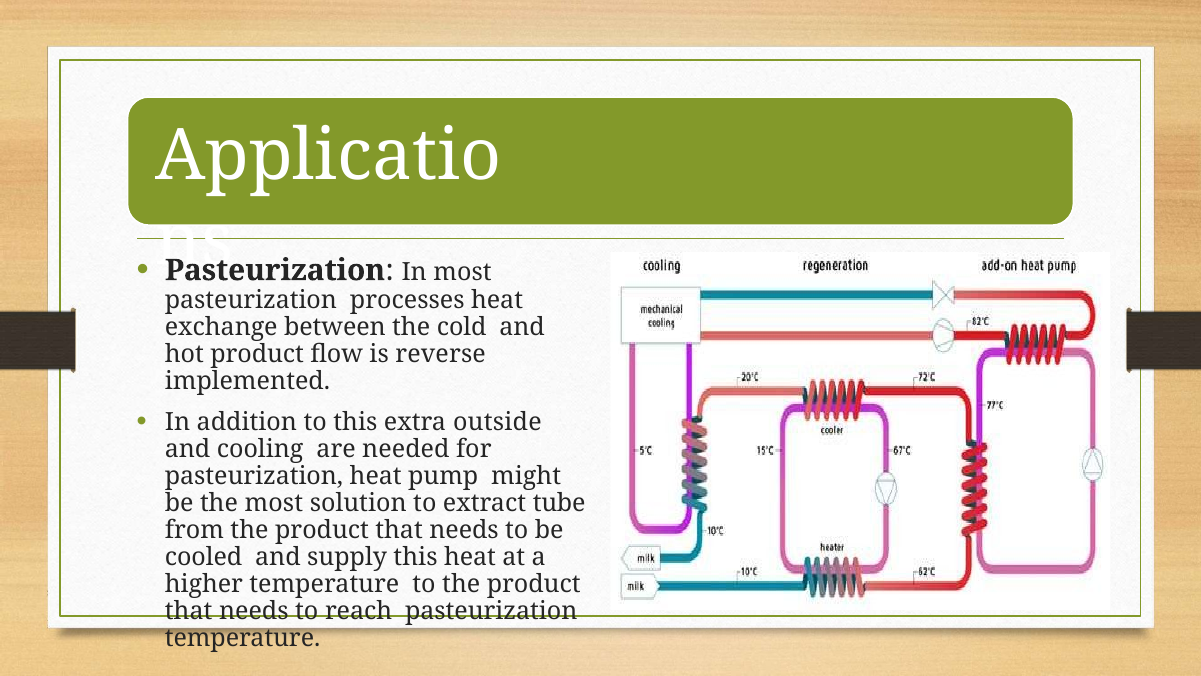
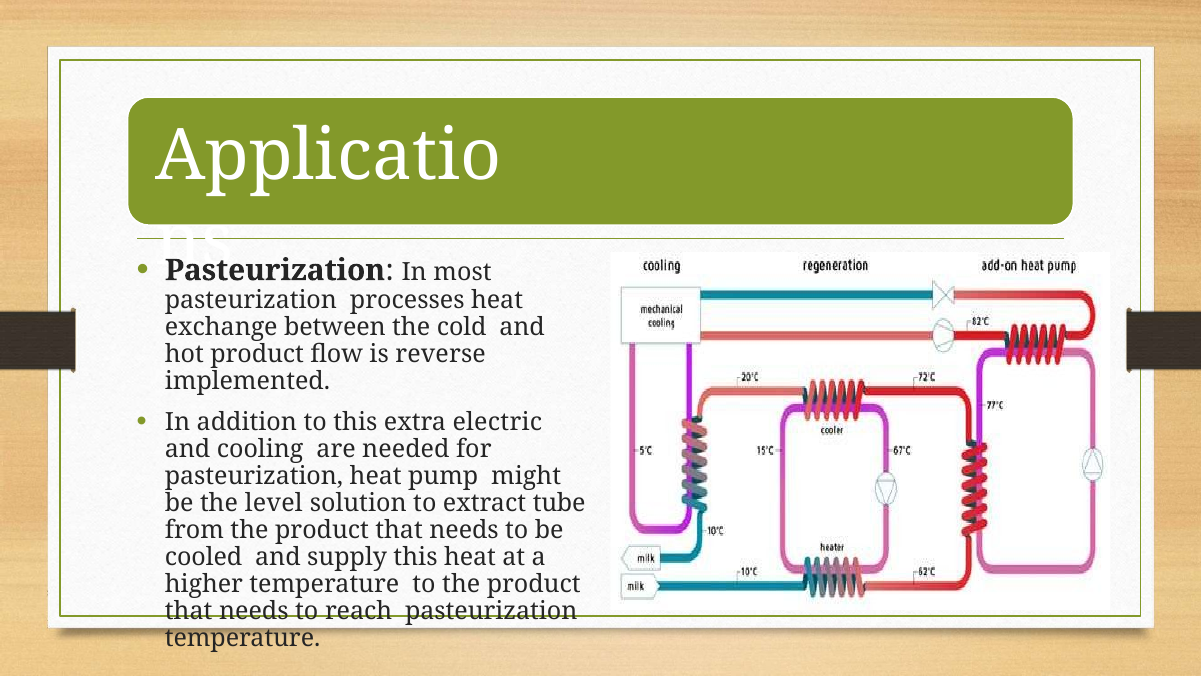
outside: outside -> electric
the most: most -> level
